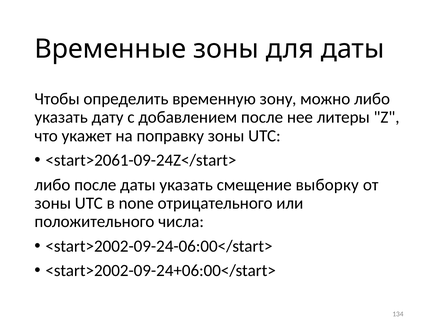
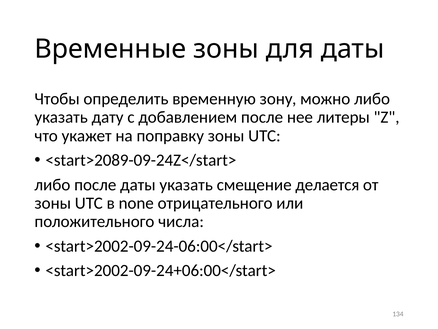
<start>2061-09-24Z</start>: <start>2061-09-24Z</start> -> <start>2089-09-24Z</start>
выборку: выборку -> делается
